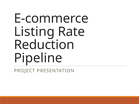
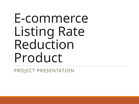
Pipeline: Pipeline -> Product
